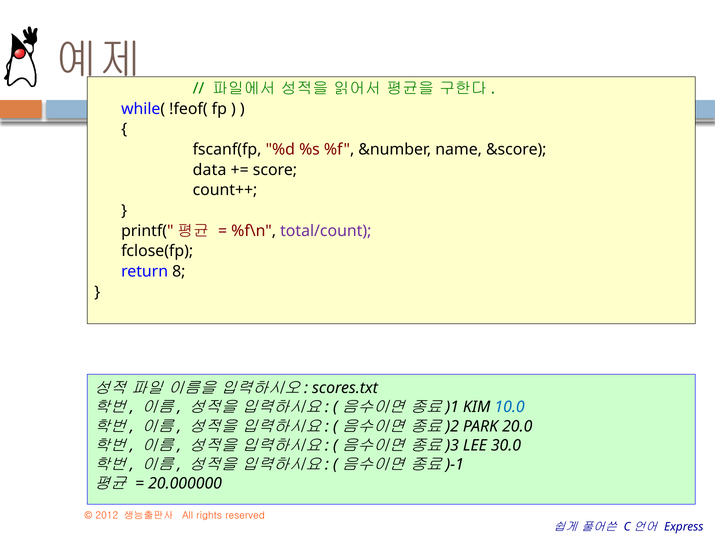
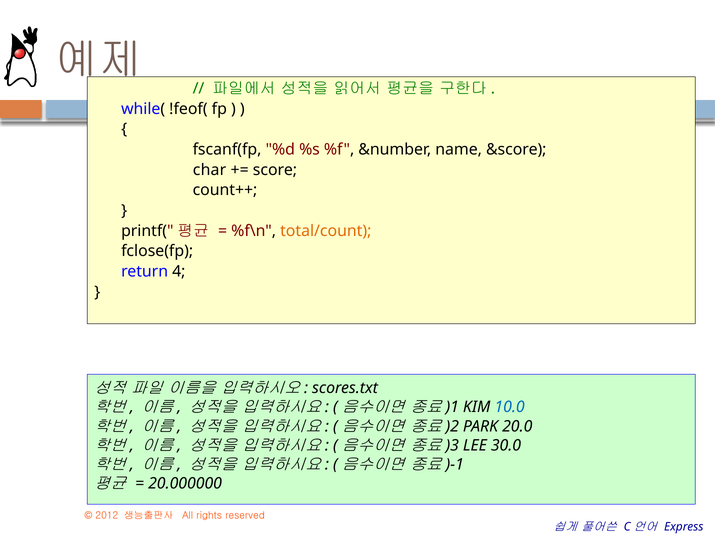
data: data -> char
total/count colour: purple -> orange
8: 8 -> 4
